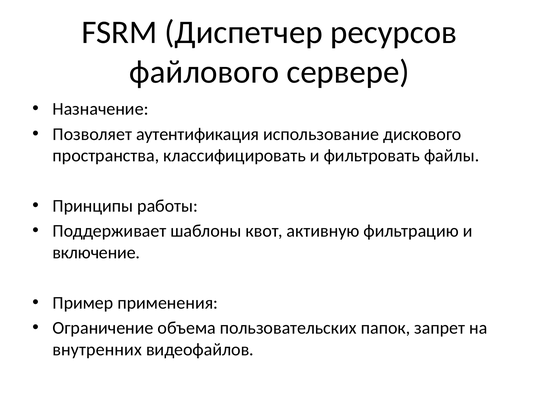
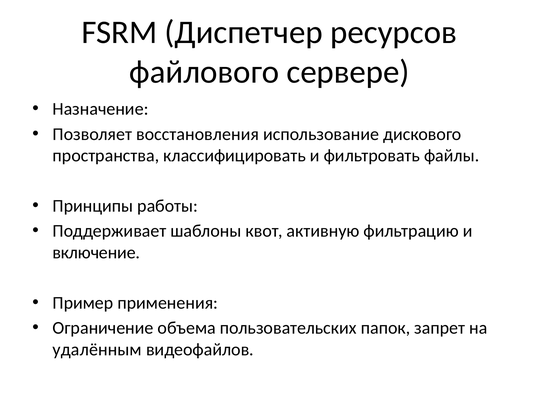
аутентификация: аутентификация -> восстановления
внутренних: внутренних -> удалённым
